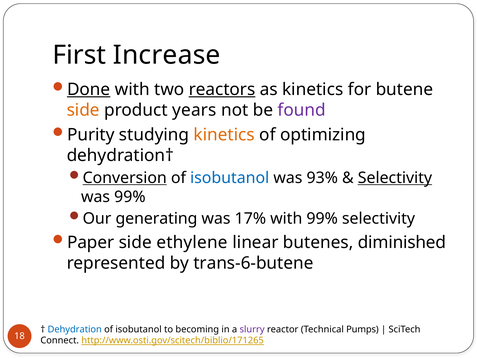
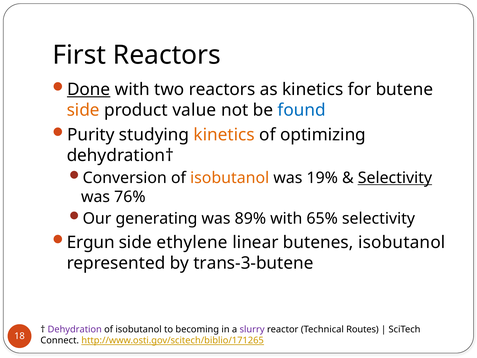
First Increase: Increase -> Reactors
reactors at (222, 89) underline: present -> none
years: years -> value
found colour: purple -> blue
Conversion underline: present -> none
isobutanol at (230, 178) colour: blue -> orange
93%: 93% -> 19%
was 99%: 99% -> 76%
17%: 17% -> 89%
with 99%: 99% -> 65%
Paper: Paper -> Ergun
butenes diminished: diminished -> isobutanol
trans-6-butene: trans-6-butene -> trans-3-butene
Dehydration colour: blue -> purple
Pumps: Pumps -> Routes
